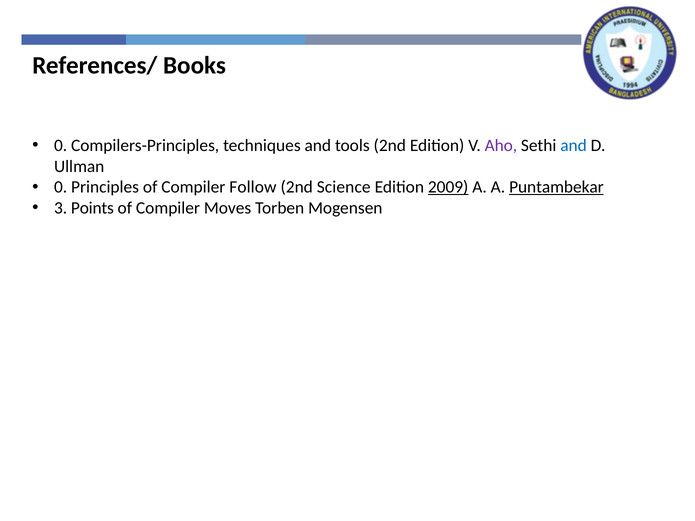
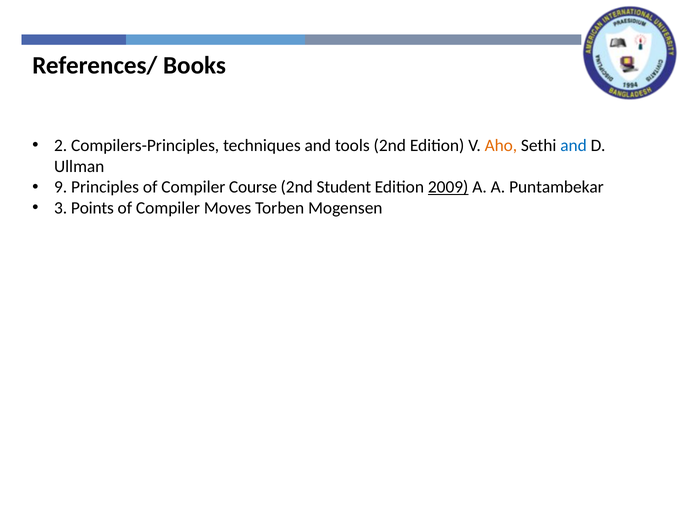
0 at (61, 146): 0 -> 2
Aho colour: purple -> orange
0 at (61, 187): 0 -> 9
Follow: Follow -> Course
Science: Science -> Student
Puntambekar underline: present -> none
